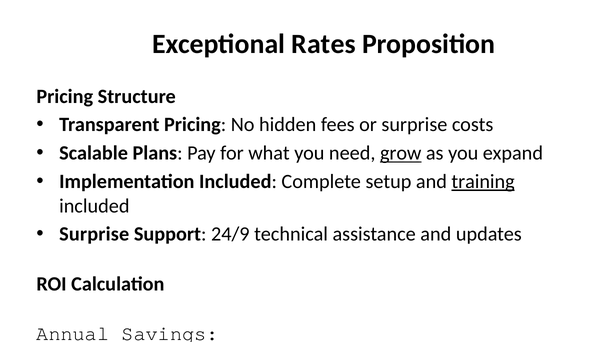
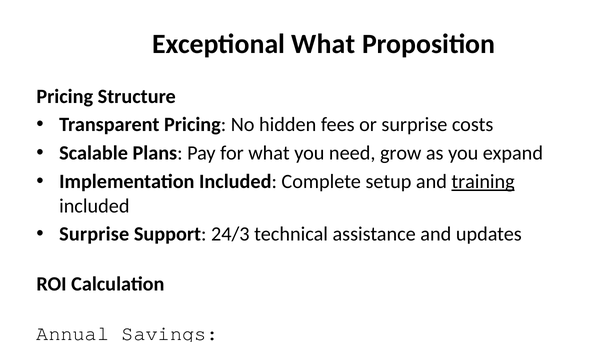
Rates at (324, 44): Rates -> What
grow underline: present -> none
24/9: 24/9 -> 24/3
